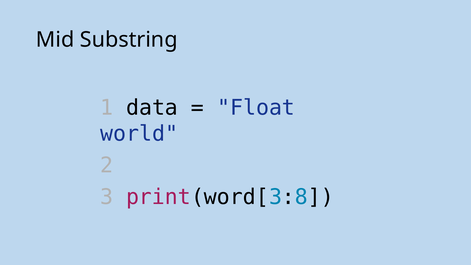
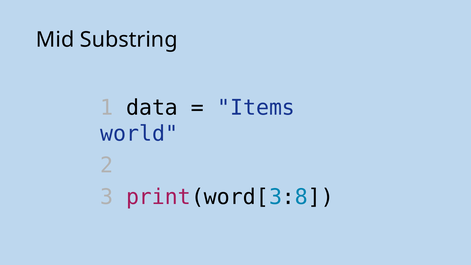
Float: Float -> Items
